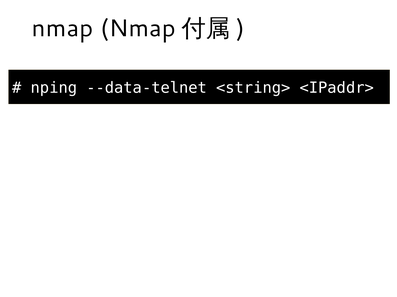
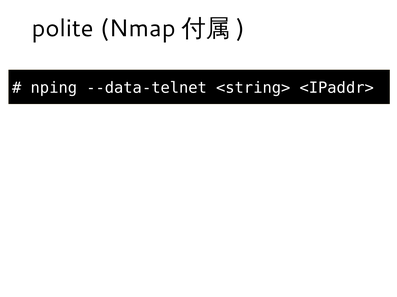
nmap: nmap -> polite
